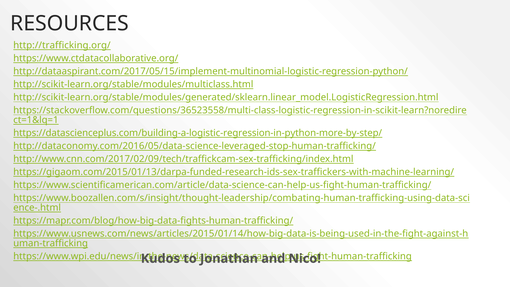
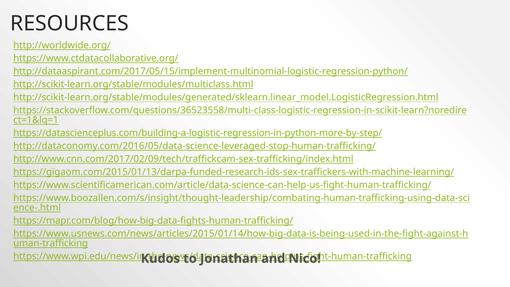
http://trafficking.org/: http://trafficking.org/ -> http://worldwide.org/
